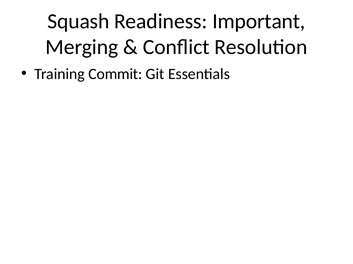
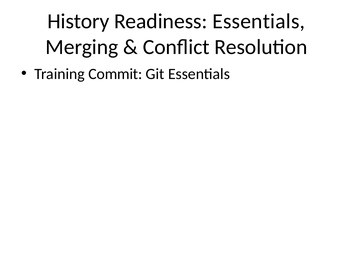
Squash: Squash -> History
Readiness Important: Important -> Essentials
